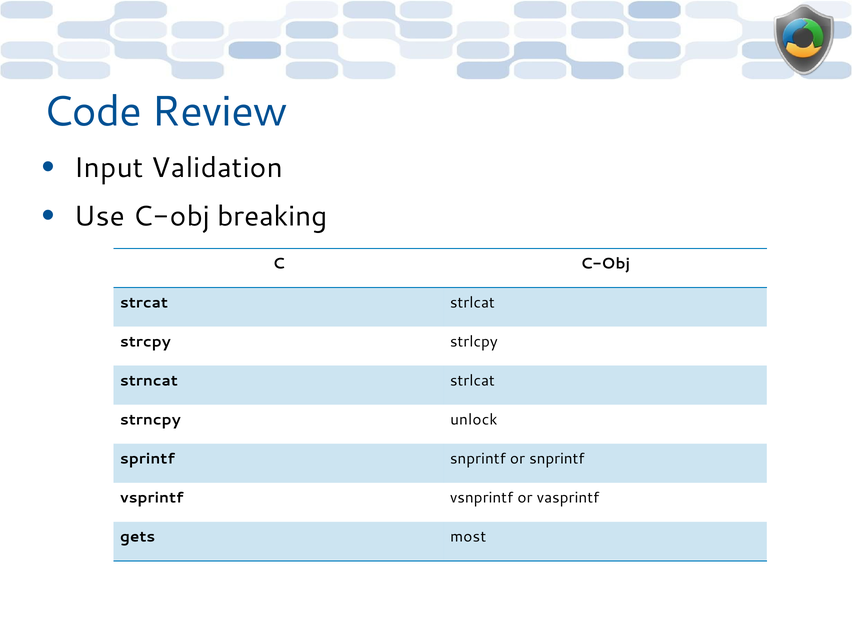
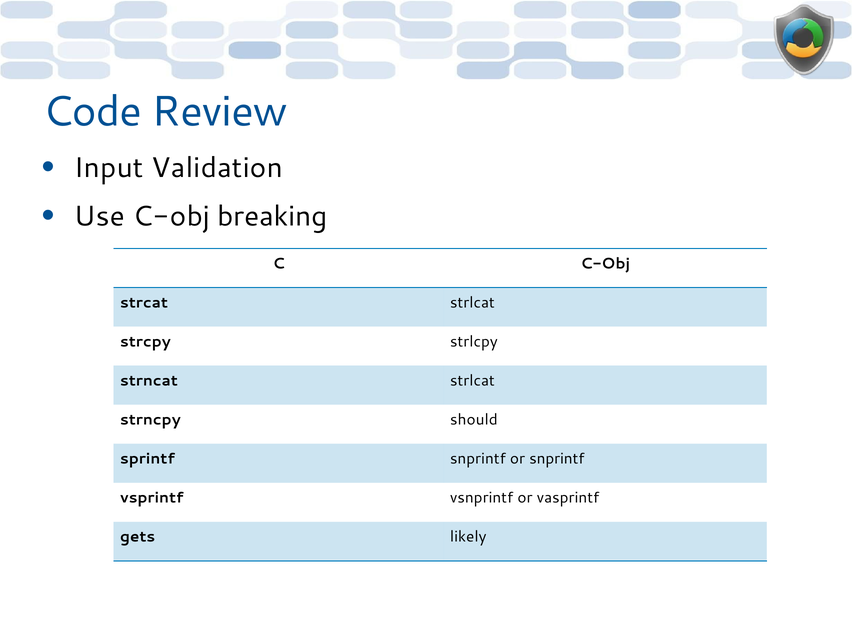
unlock: unlock -> should
most: most -> likely
